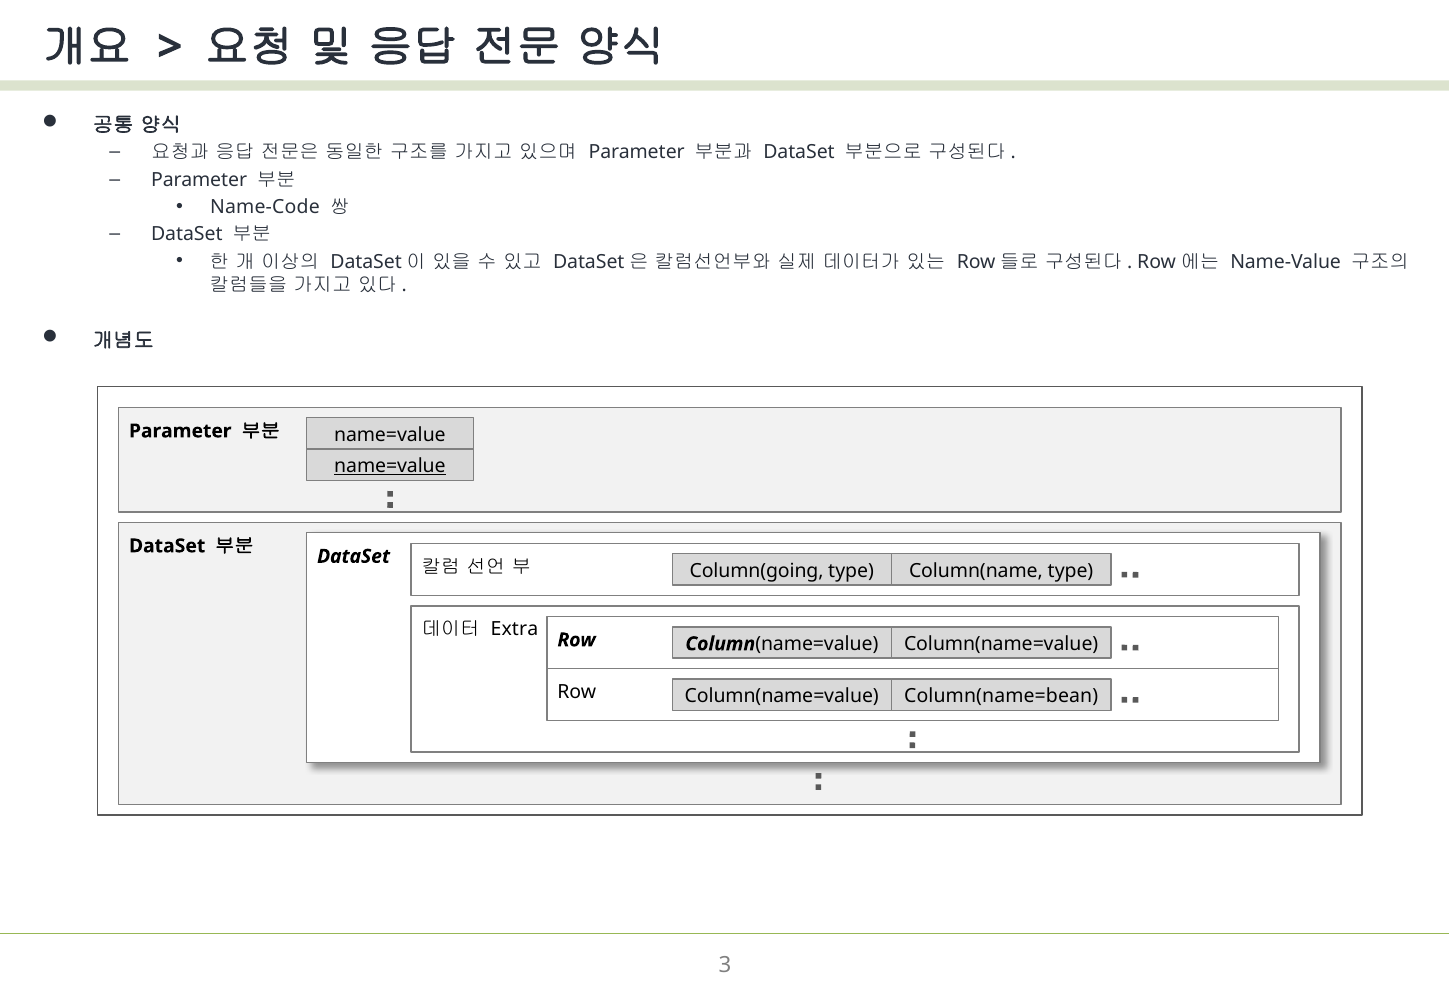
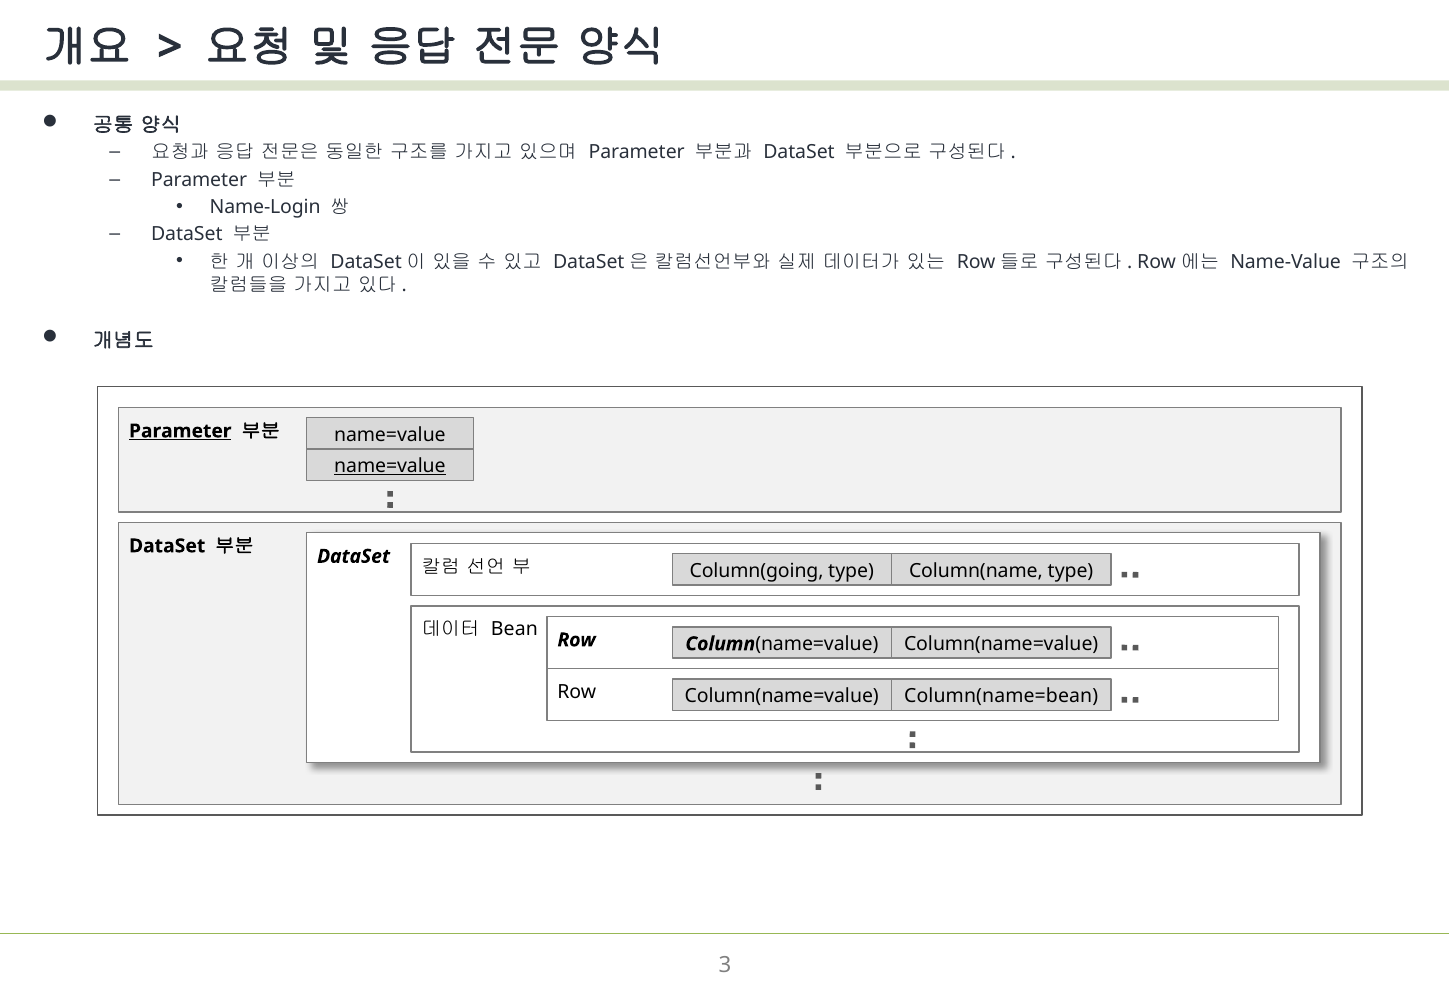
Name-Code: Name-Code -> Name-Login
Parameter at (180, 431) underline: none -> present
Extra: Extra -> Bean
